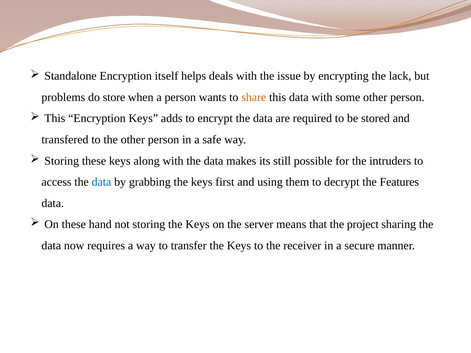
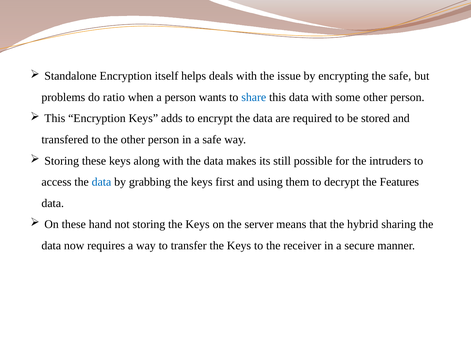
the lack: lack -> safe
store: store -> ratio
share colour: orange -> blue
project: project -> hybrid
